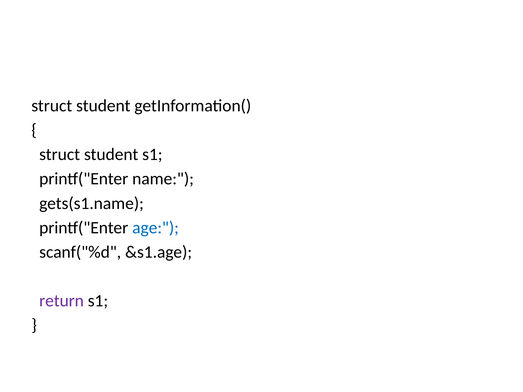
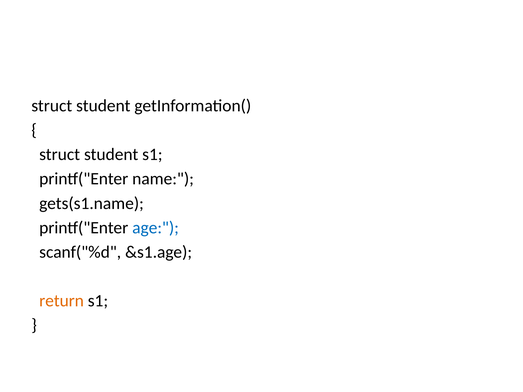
return colour: purple -> orange
